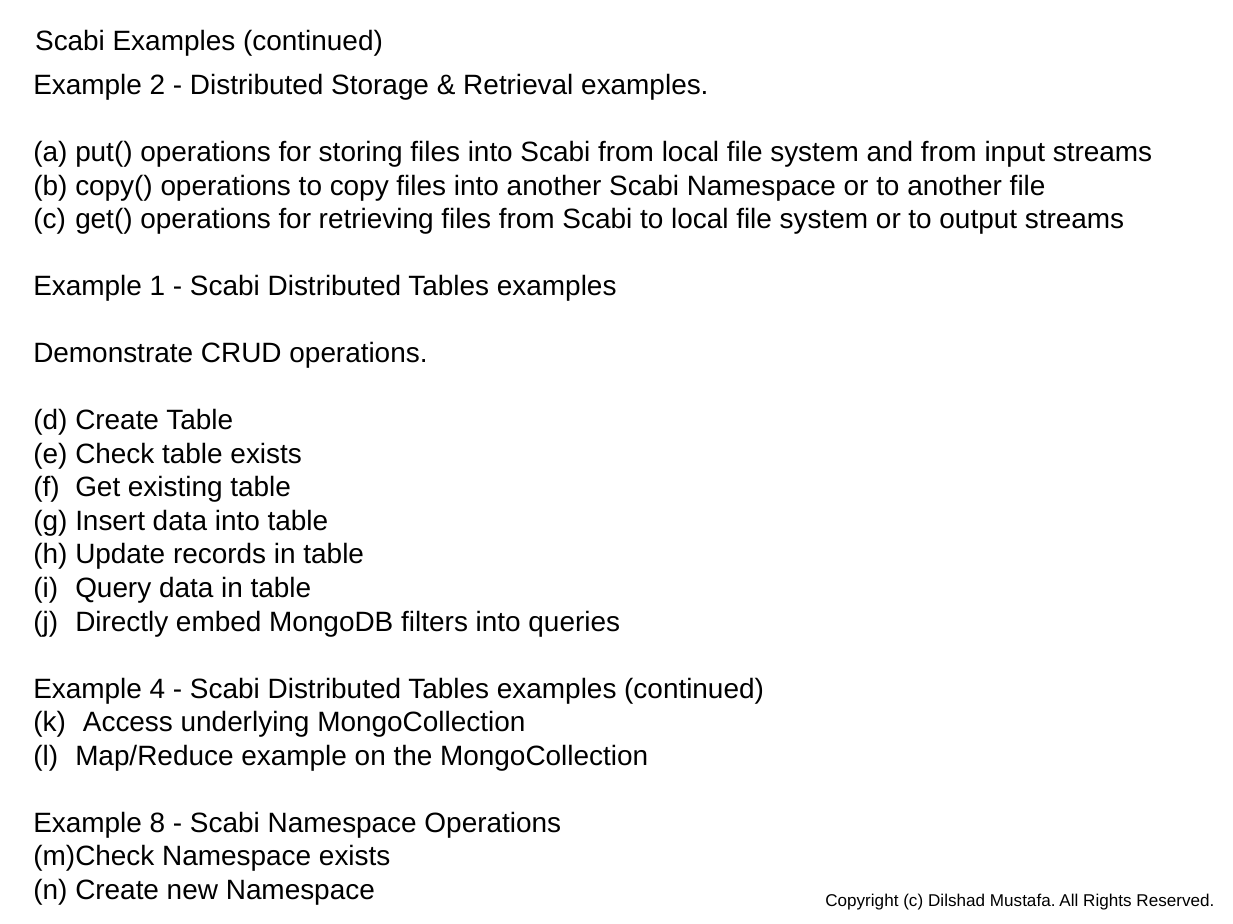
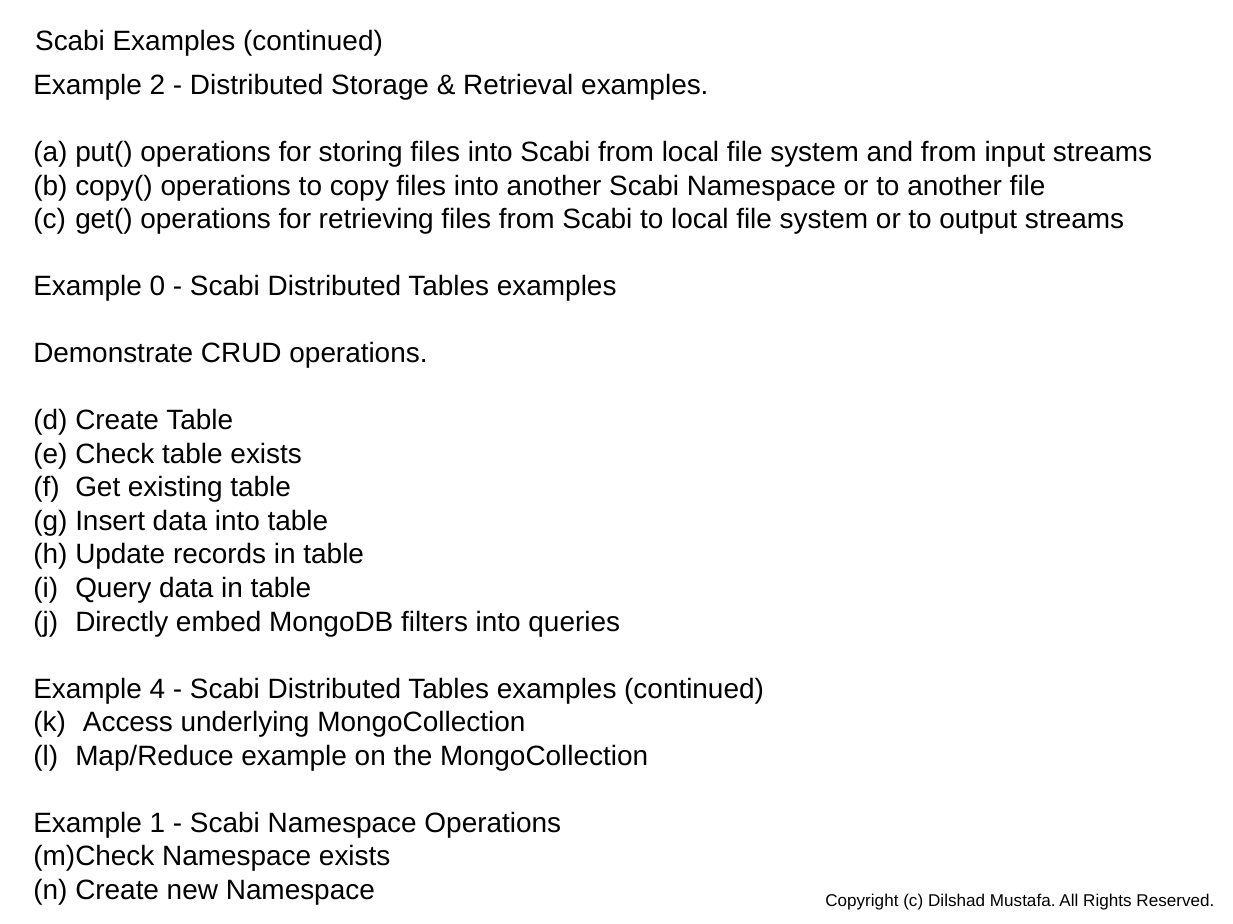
1: 1 -> 0
8: 8 -> 1
